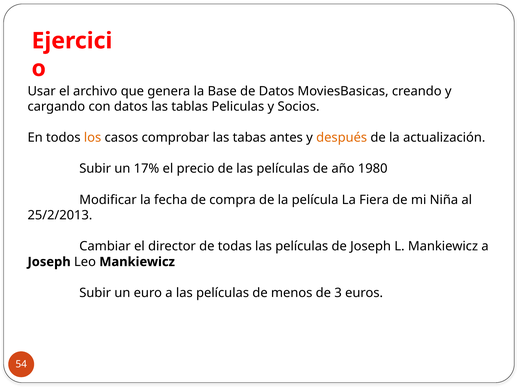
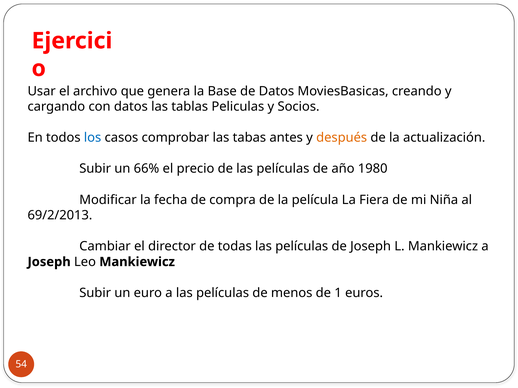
los colour: orange -> blue
17%: 17% -> 66%
25/2/2013: 25/2/2013 -> 69/2/2013
3: 3 -> 1
